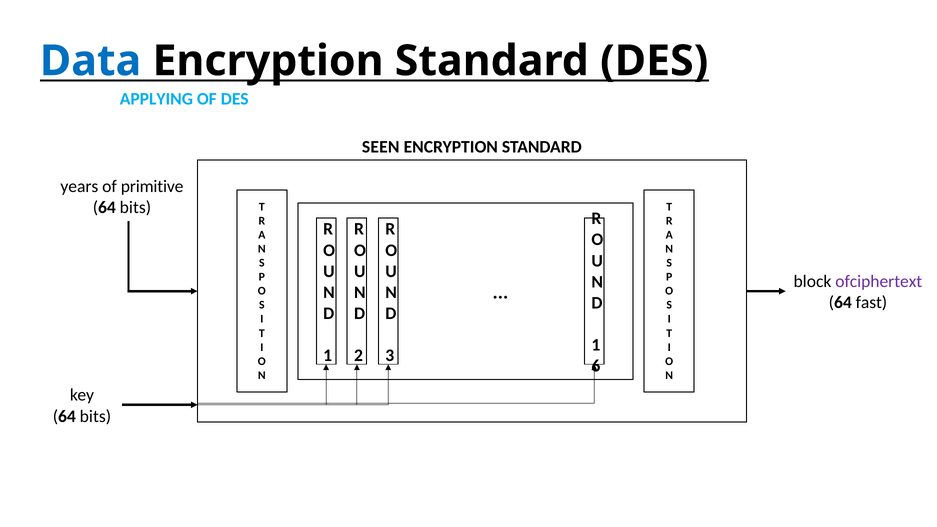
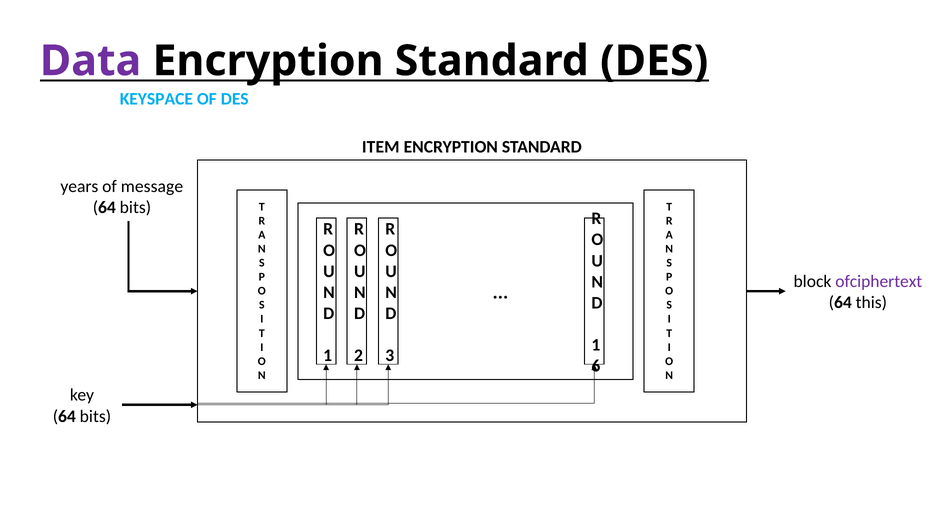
Data colour: blue -> purple
APPLYING: APPLYING -> KEYSPACE
SEEN: SEEN -> ITEM
primitive: primitive -> message
fast: fast -> this
